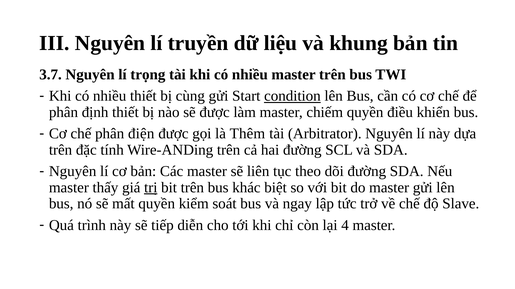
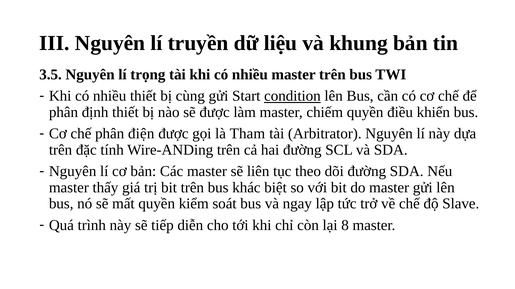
3.7: 3.7 -> 3.5
Thêm: Thêm -> Tham
trị underline: present -> none
4: 4 -> 8
